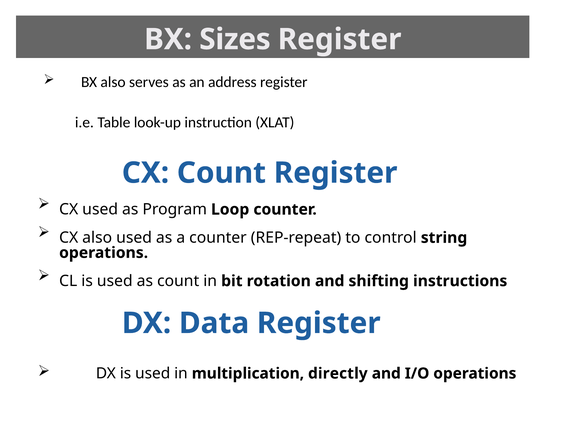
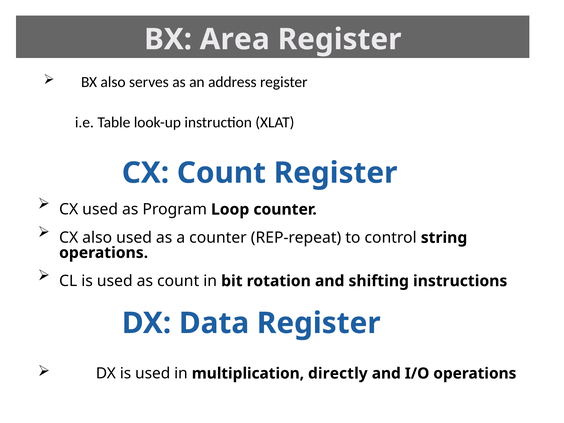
Sizes: Sizes -> Area
